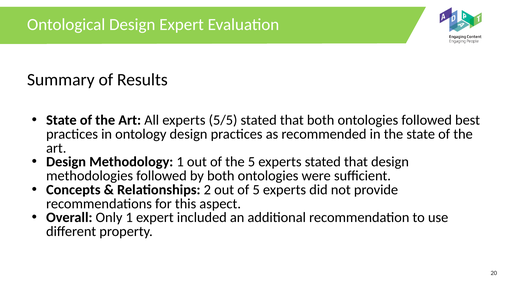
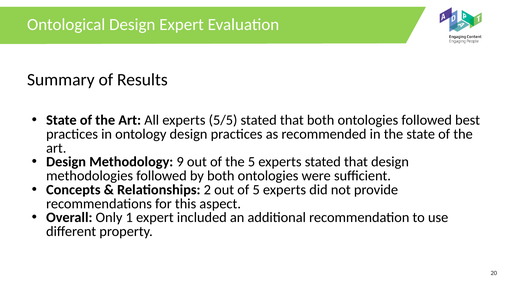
Methodology 1: 1 -> 9
